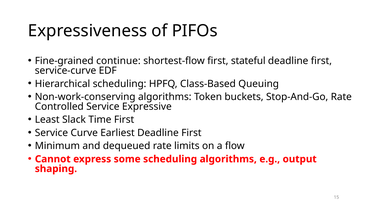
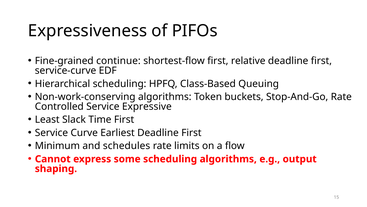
stateful: stateful -> relative
dequeued: dequeued -> schedules
